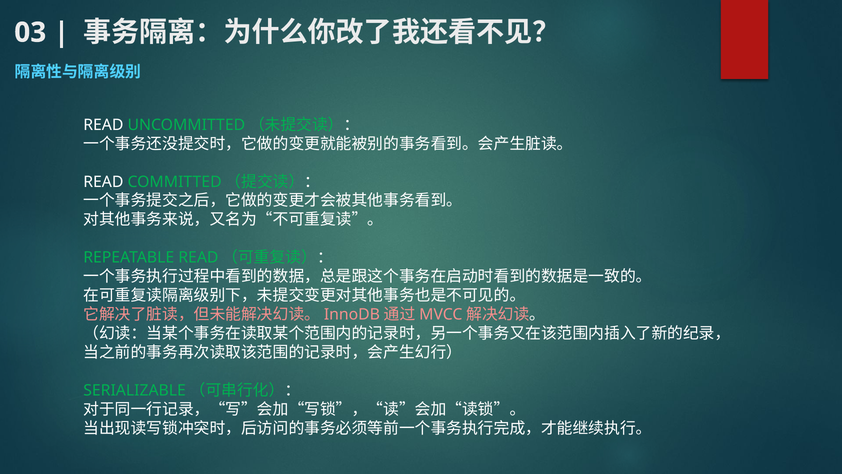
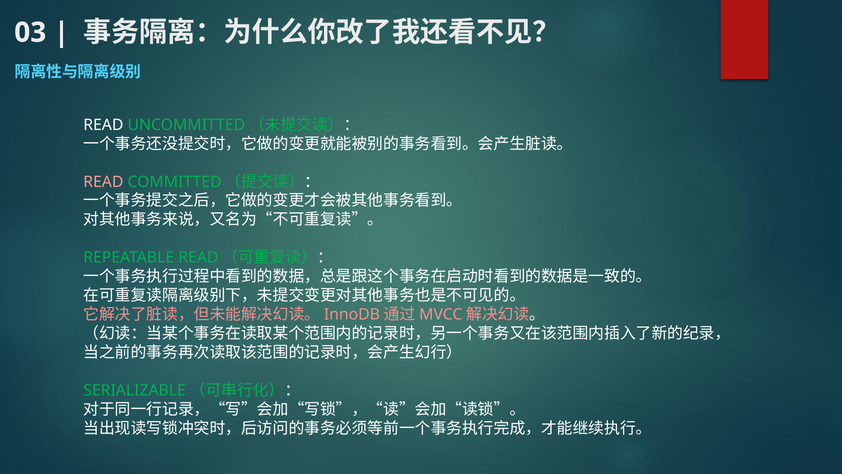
READ at (103, 182) colour: white -> pink
